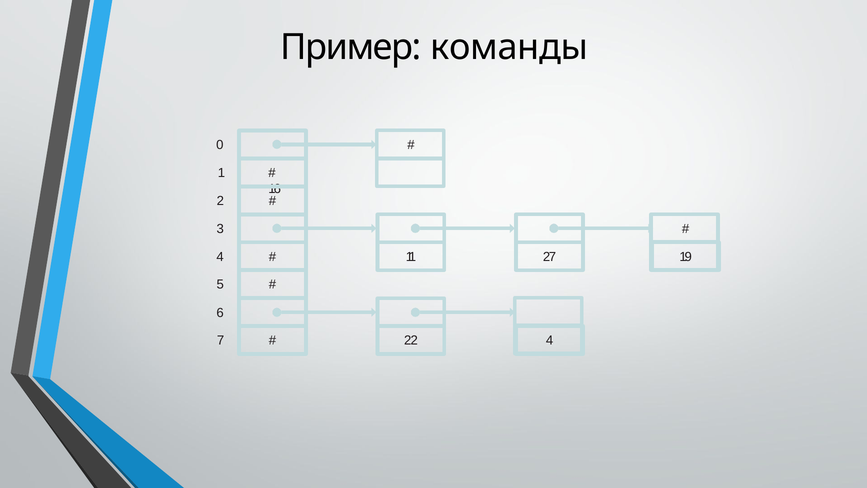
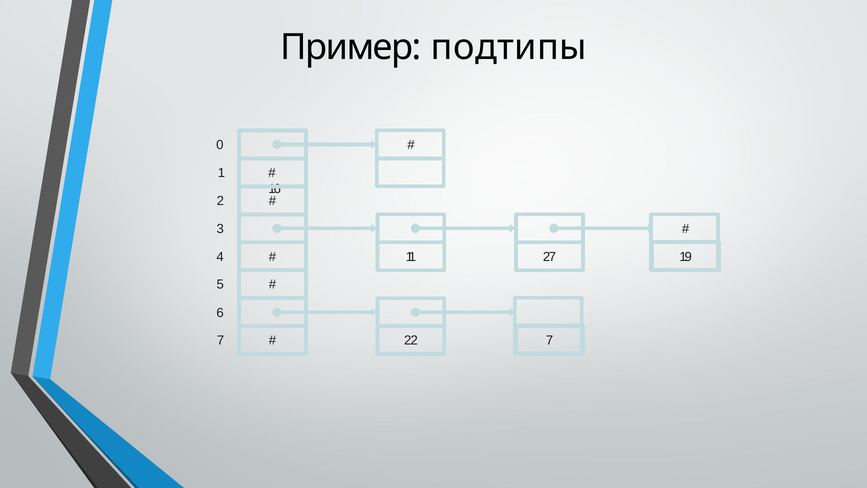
команды: команды -> подтипы
22 4: 4 -> 7
